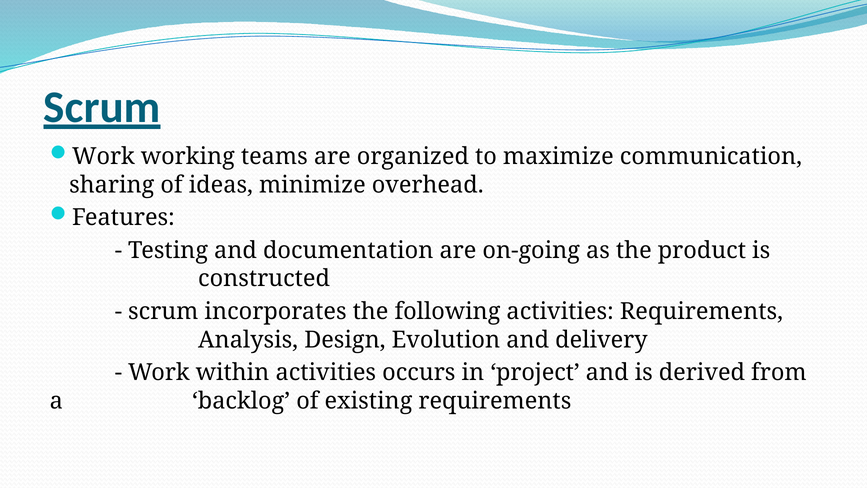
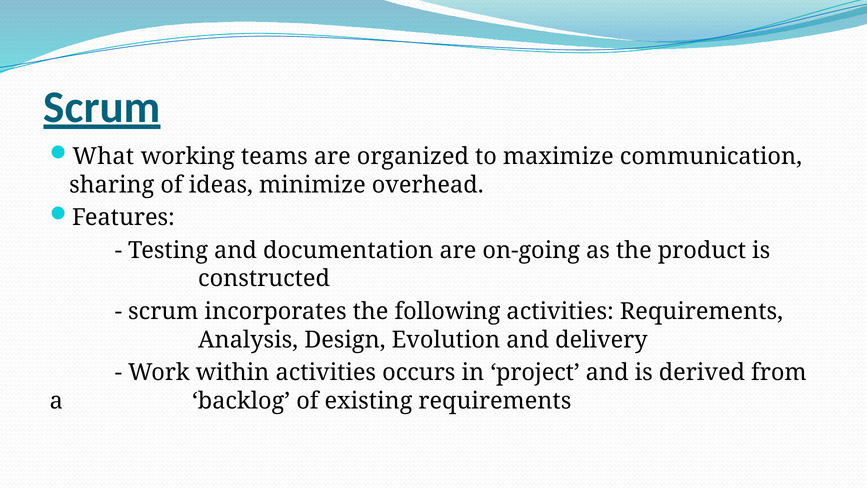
Work at (103, 157): Work -> What
